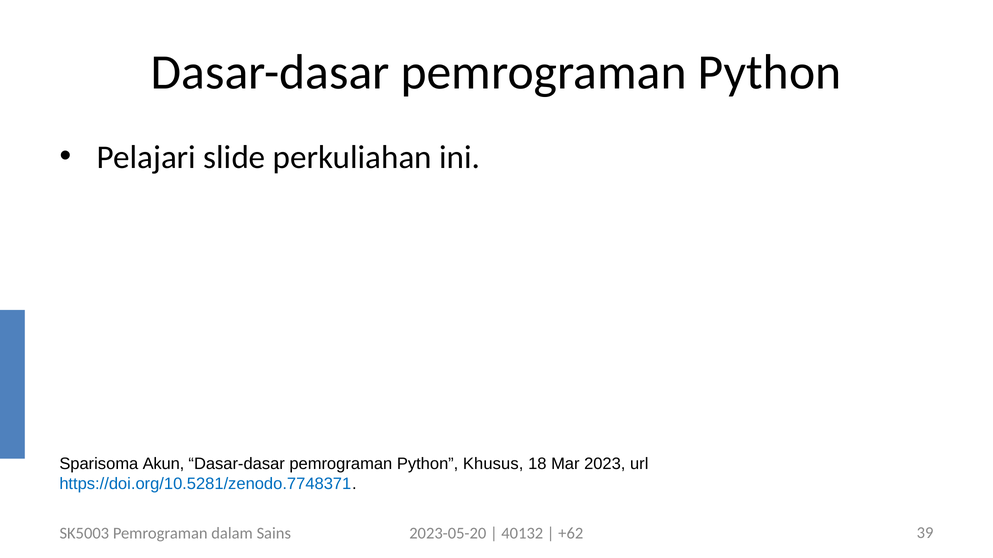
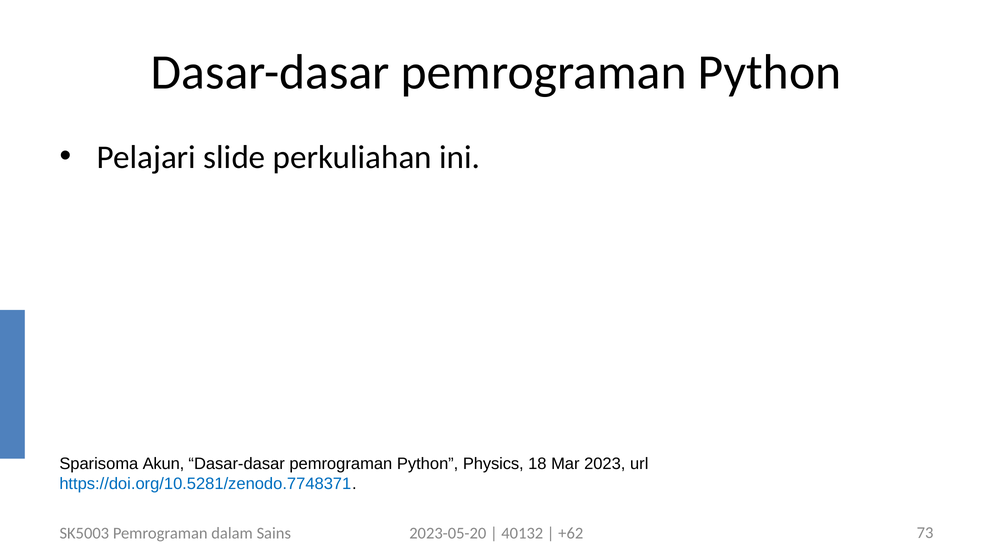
Khusus: Khusus -> Physics
39: 39 -> 73
